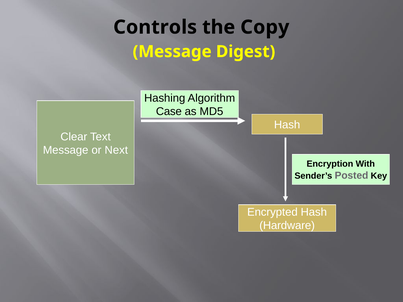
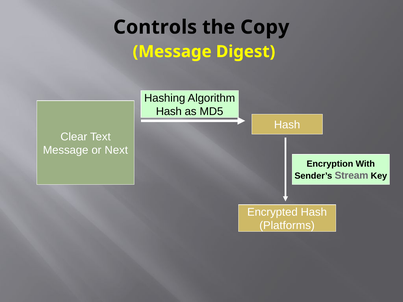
Case at (169, 112): Case -> Hash
Posted: Posted -> Stream
Hardware: Hardware -> Platforms
